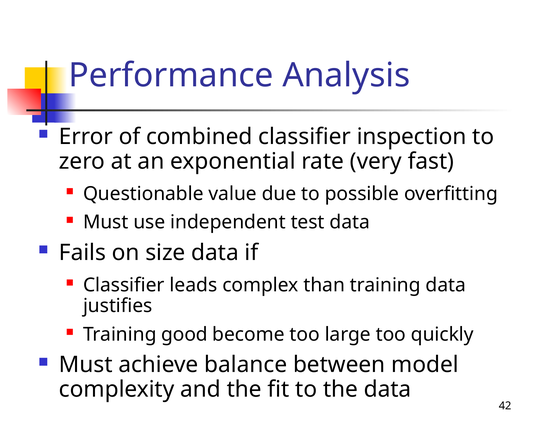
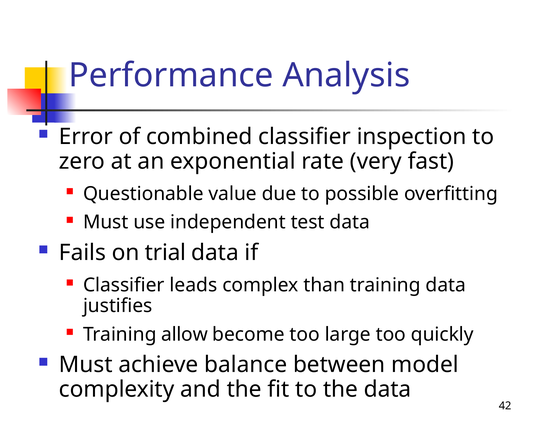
size: size -> trial
good: good -> allow
